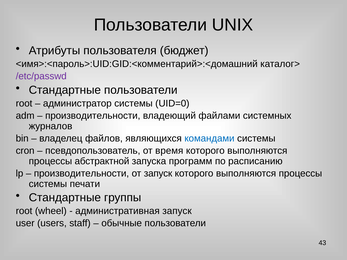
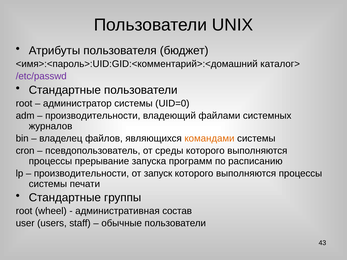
командами colour: blue -> orange
время: время -> среды
абстрактной: абстрактной -> прерывание
административная запуск: запуск -> состав
